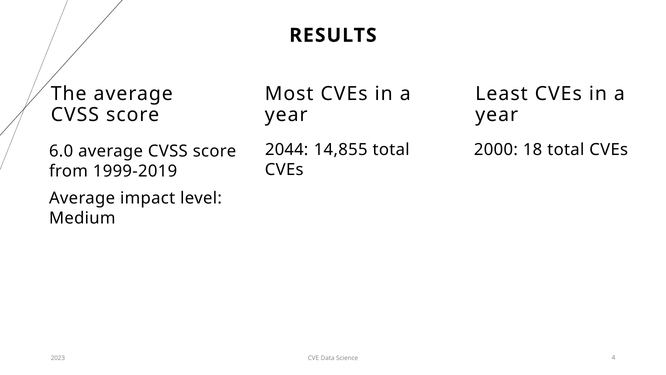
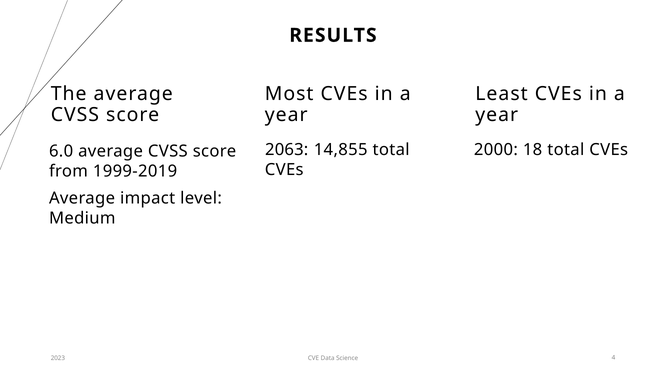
2044: 2044 -> 2063
